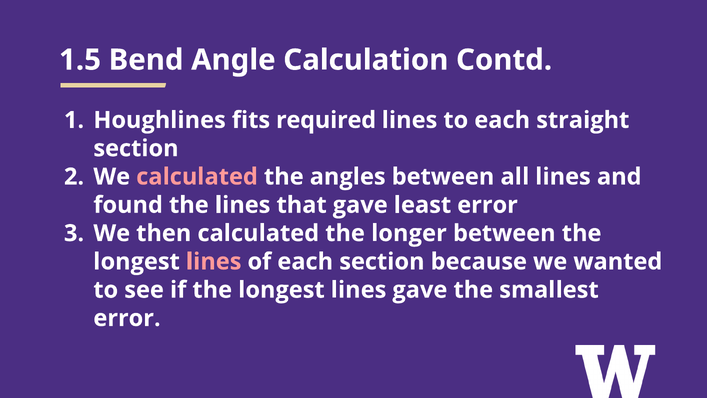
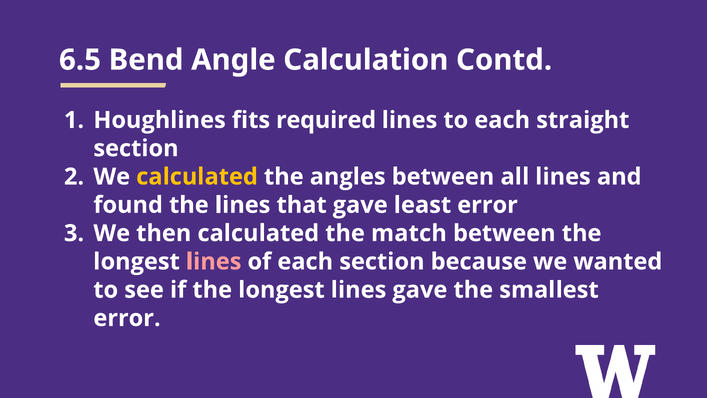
1.5: 1.5 -> 6.5
calculated at (197, 177) colour: pink -> yellow
longer: longer -> match
